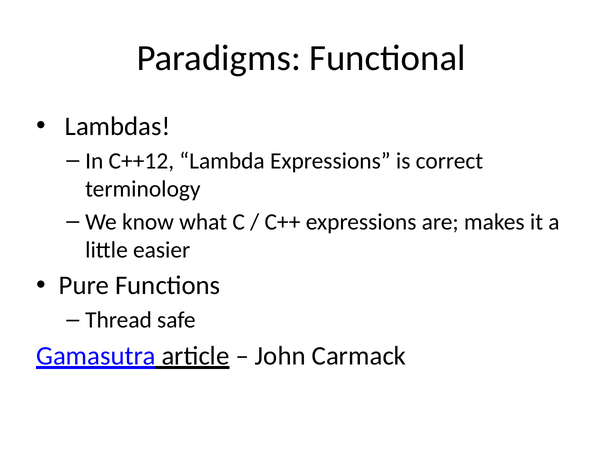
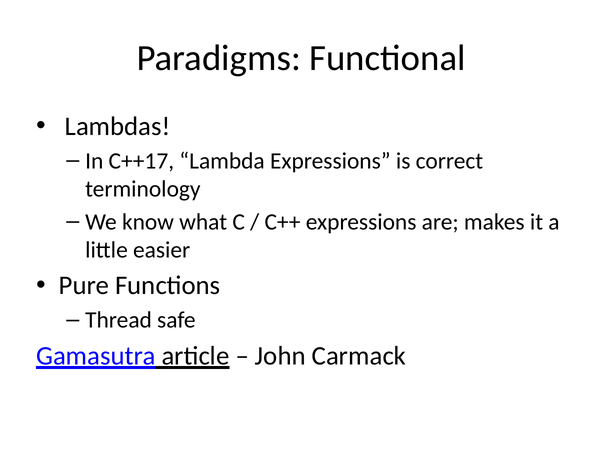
C++12: C++12 -> C++17
